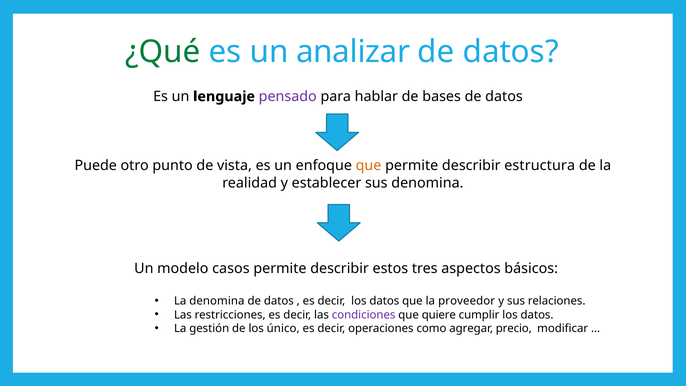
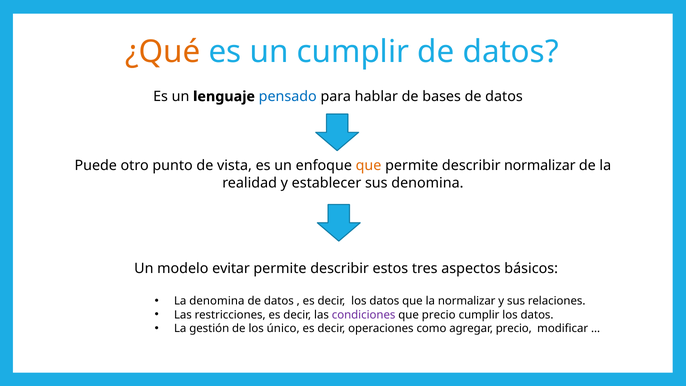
¿Qué colour: green -> orange
un analizar: analizar -> cumplir
pensado colour: purple -> blue
describir estructura: estructura -> normalizar
casos: casos -> evitar
la proveedor: proveedor -> normalizar
que quiere: quiere -> precio
